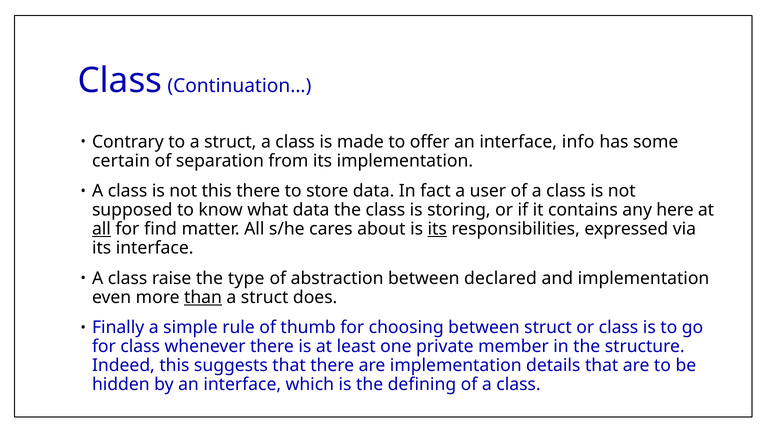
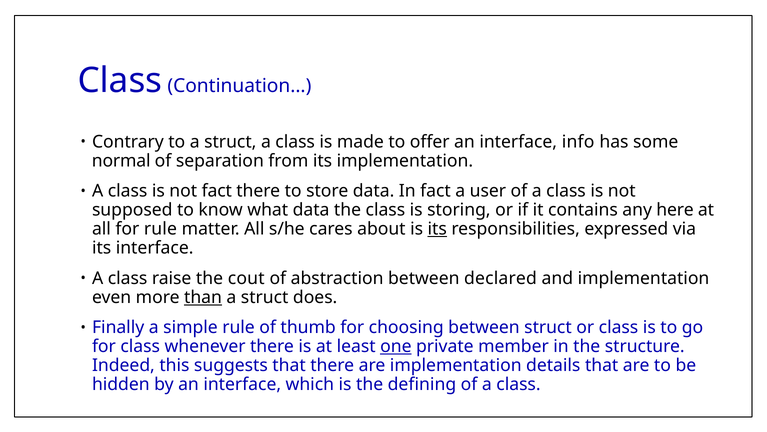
certain: certain -> normal
not this: this -> fact
all at (101, 229) underline: present -> none
for find: find -> rule
type: type -> cout
one underline: none -> present
